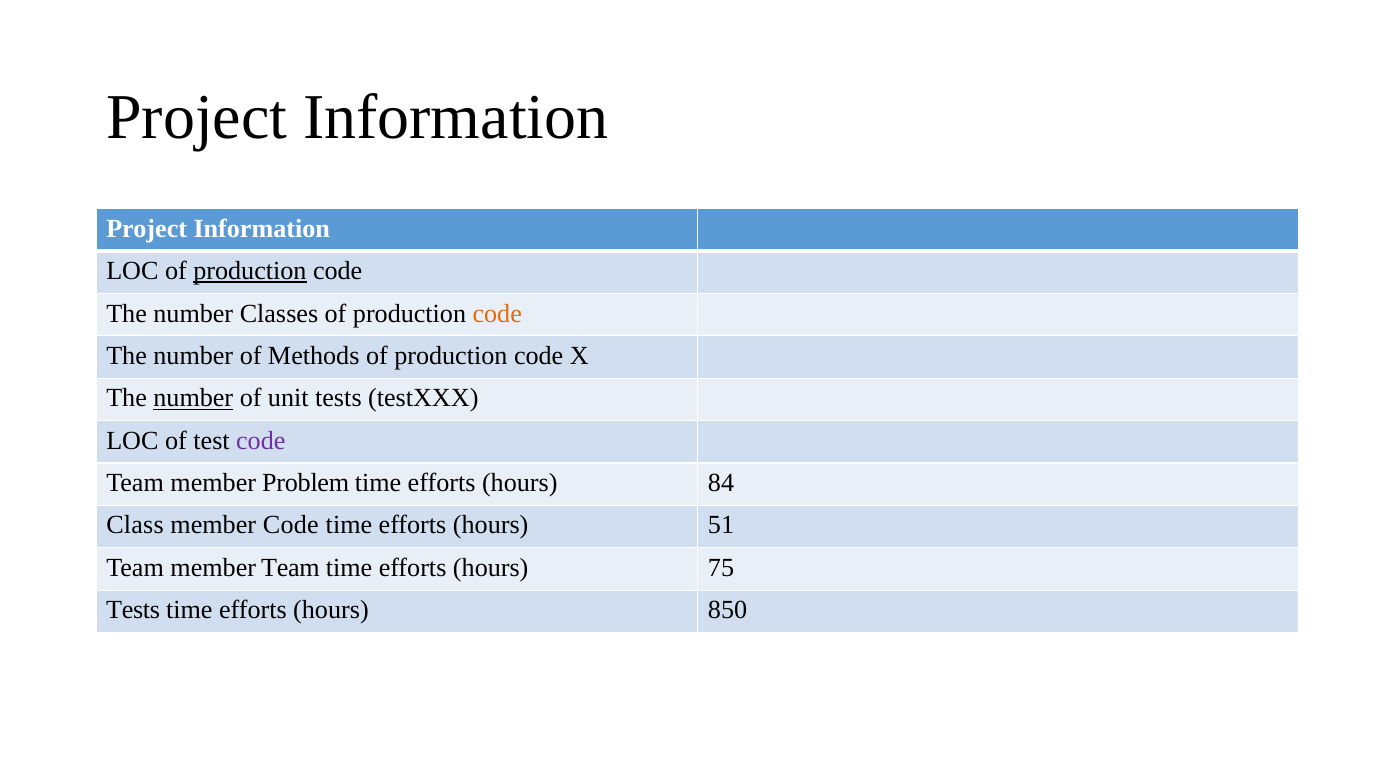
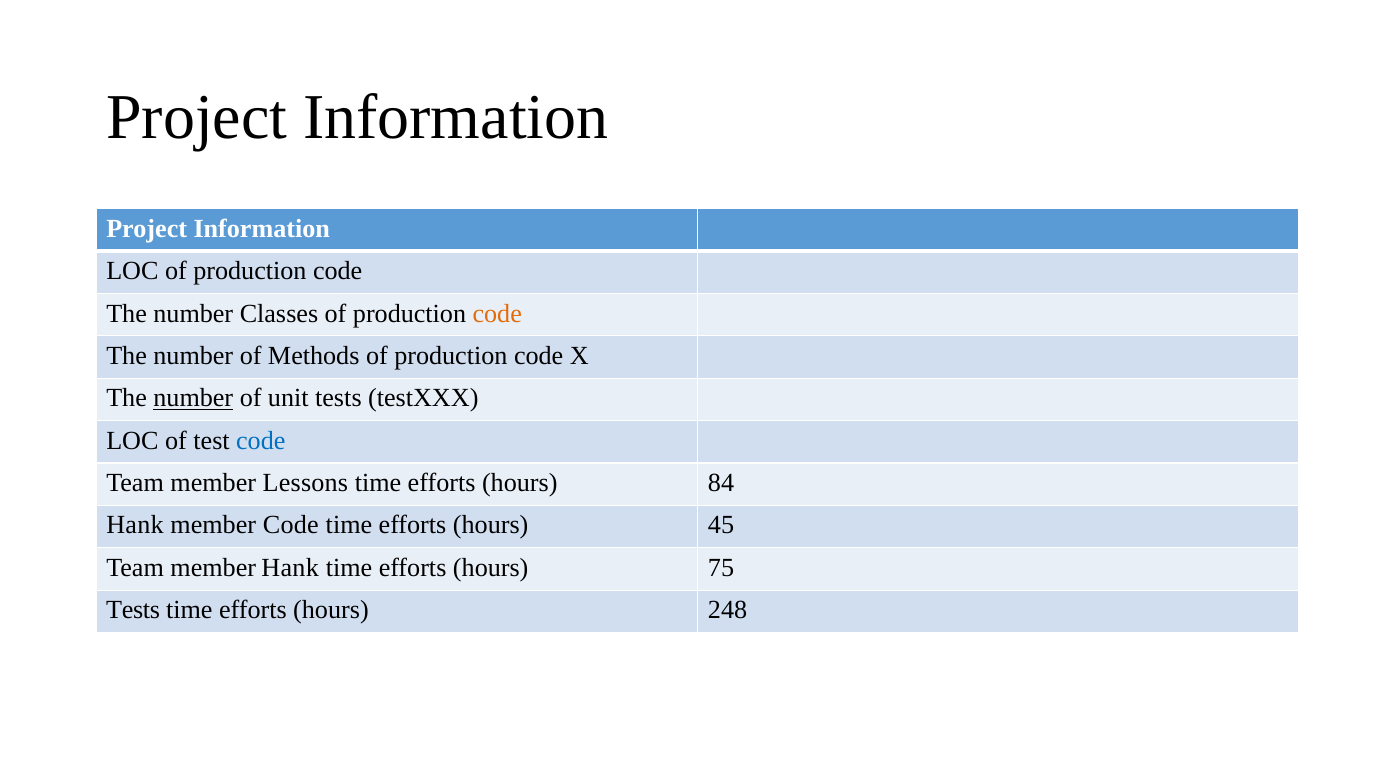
production at (250, 271) underline: present -> none
code at (261, 441) colour: purple -> blue
Problem: Problem -> Lessons
Class at (135, 526): Class -> Hank
51: 51 -> 45
member Team: Team -> Hank
850: 850 -> 248
